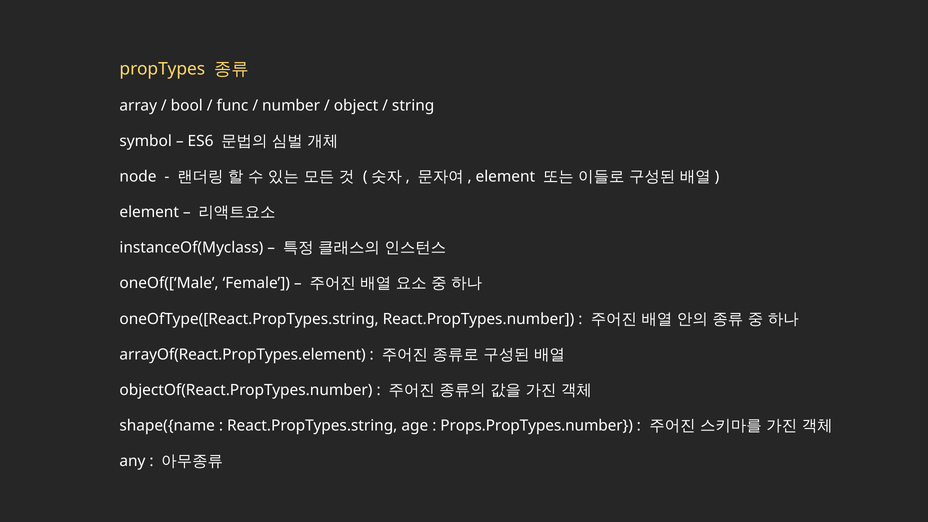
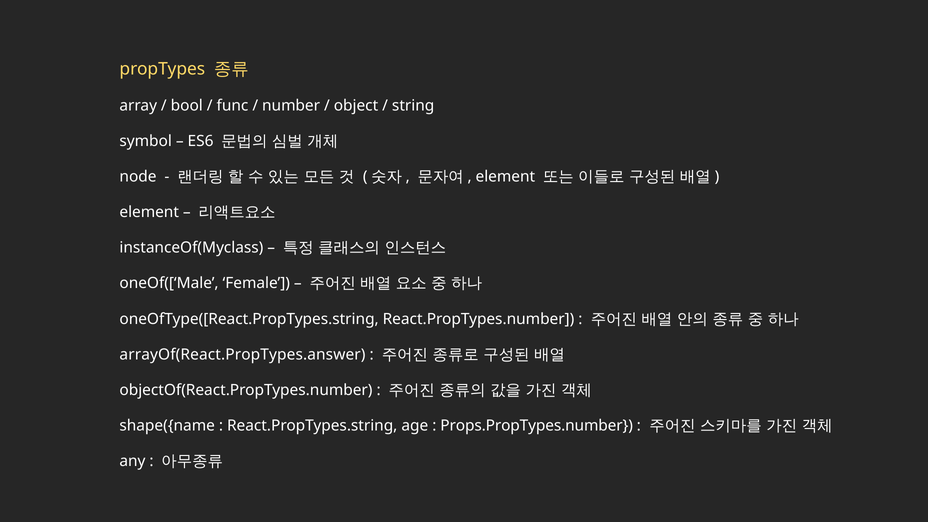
arrayOf(React.PropTypes.element: arrayOf(React.PropTypes.element -> arrayOf(React.PropTypes.answer
